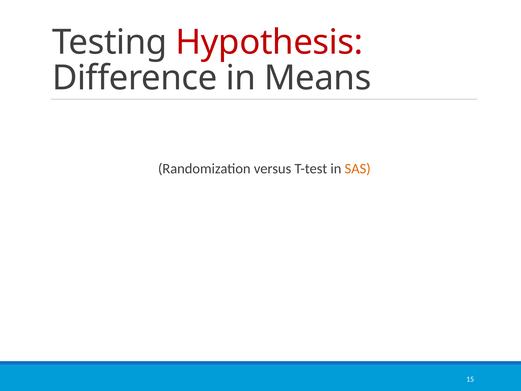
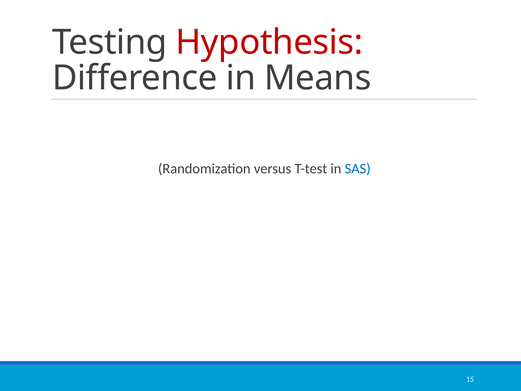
SAS colour: orange -> blue
